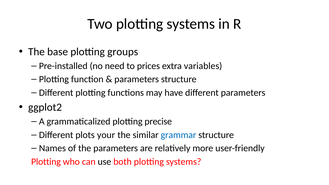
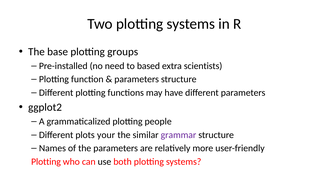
prices: prices -> based
variables: variables -> scientists
precise: precise -> people
grammar colour: blue -> purple
